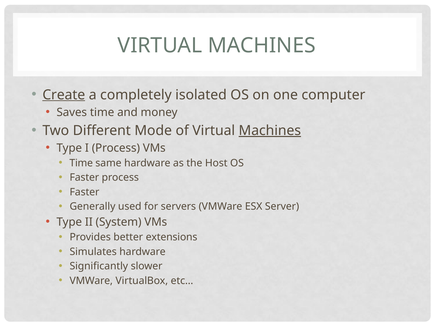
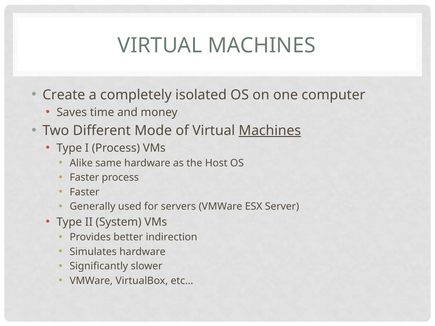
Create underline: present -> none
Time at (81, 163): Time -> Alike
extensions: extensions -> indirection
